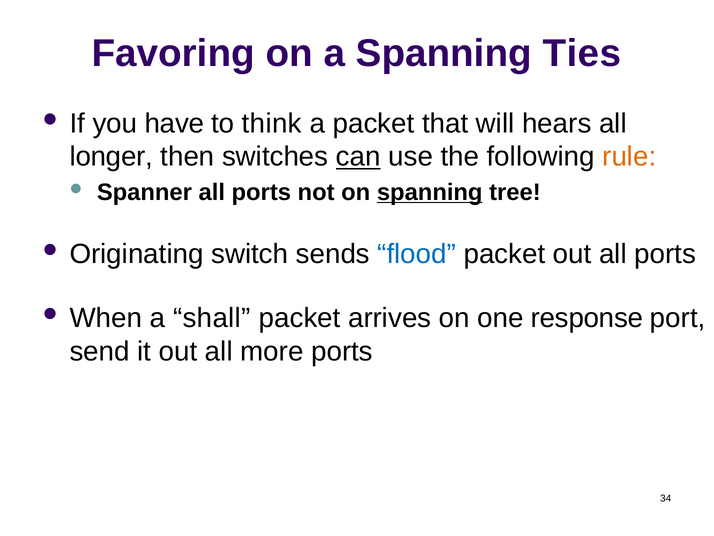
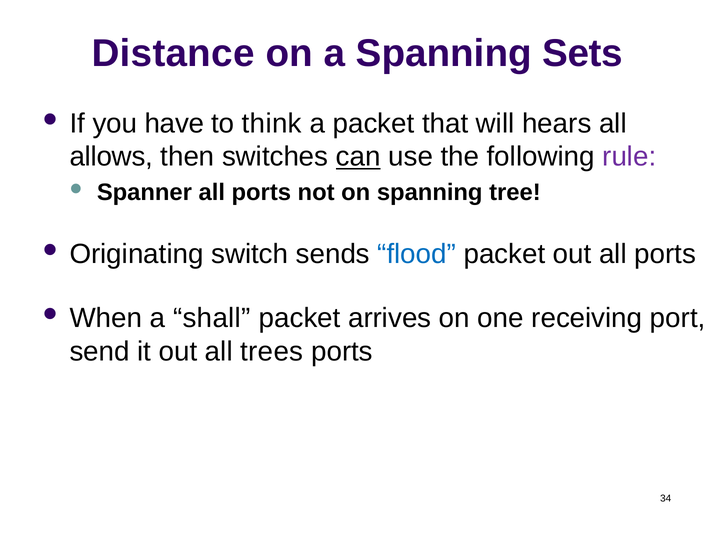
Favoring: Favoring -> Distance
Ties: Ties -> Sets
longer: longer -> allows
rule colour: orange -> purple
spanning at (430, 192) underline: present -> none
response: response -> receiving
more: more -> trees
